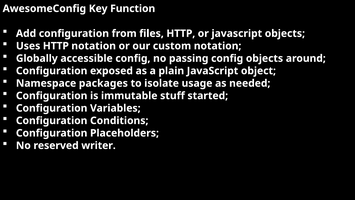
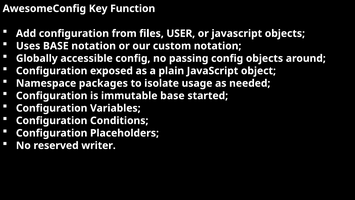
files HTTP: HTTP -> USER
Uses HTTP: HTTP -> BASE
immutable stuff: stuff -> base
